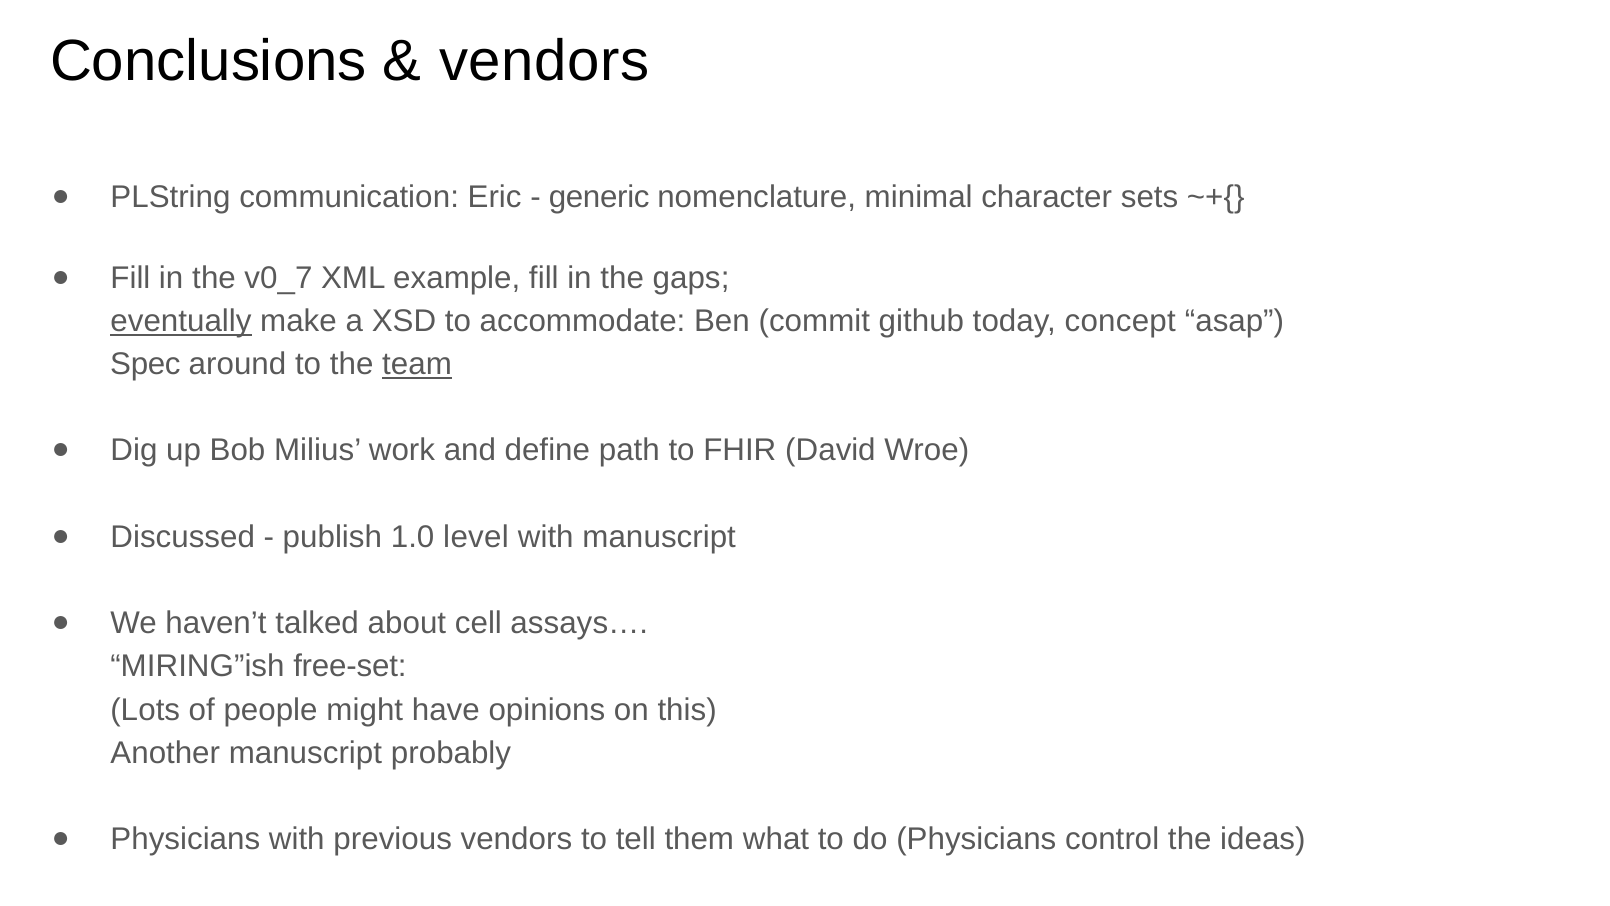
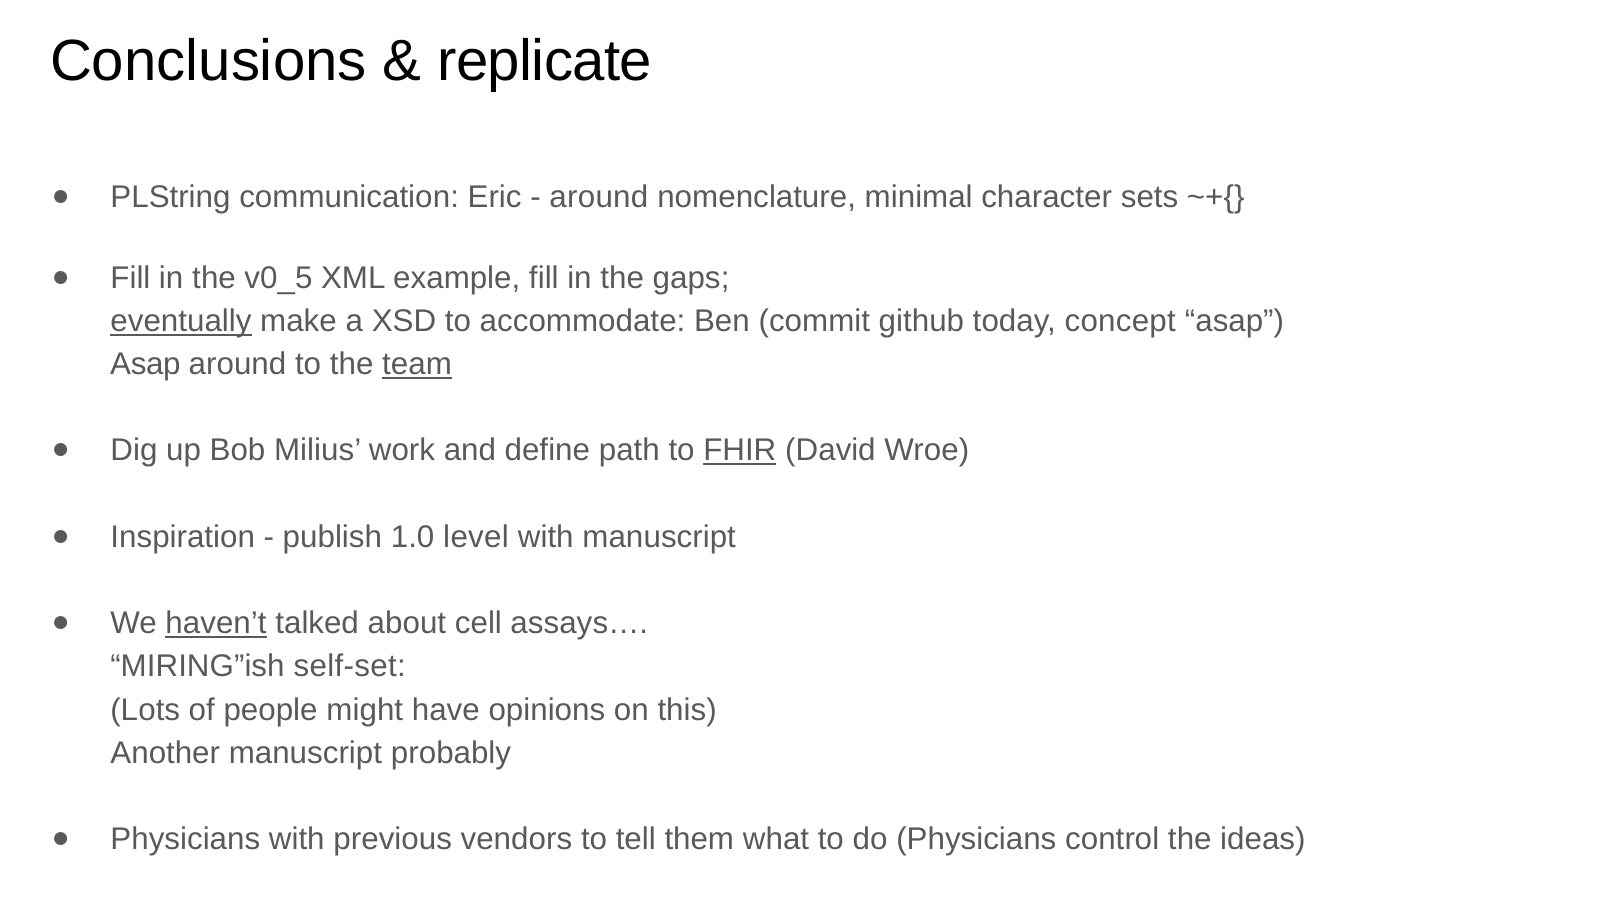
vendors at (544, 61): vendors -> replicate
generic at (599, 197): generic -> around
v0_7: v0_7 -> v0_5
Spec at (145, 364): Spec -> Asap
FHIR underline: none -> present
Discussed: Discussed -> Inspiration
haven’t underline: none -> present
free-set: free-set -> self-set
